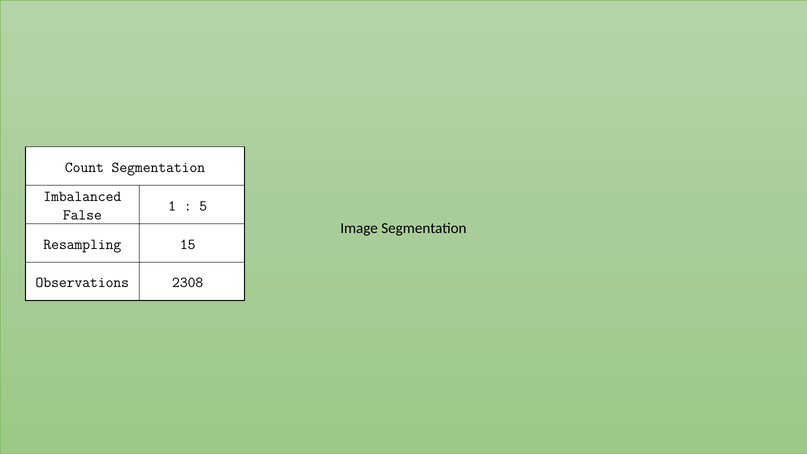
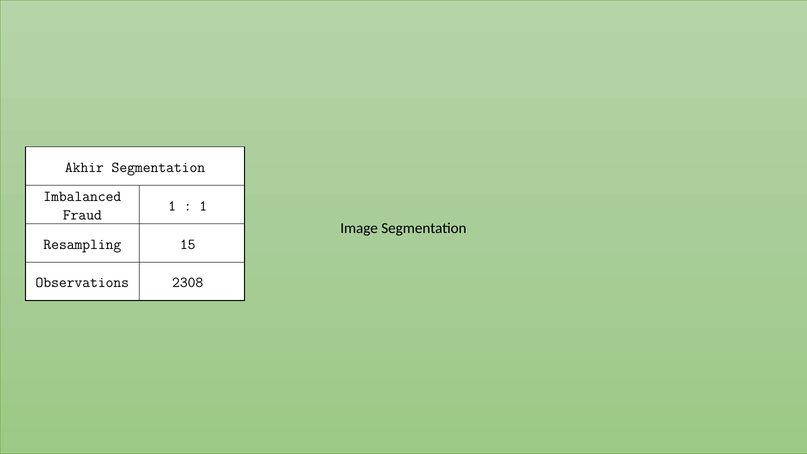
Count: Count -> Akhir
5 at (203, 206): 5 -> 1
False at (82, 215): False -> Fraud
